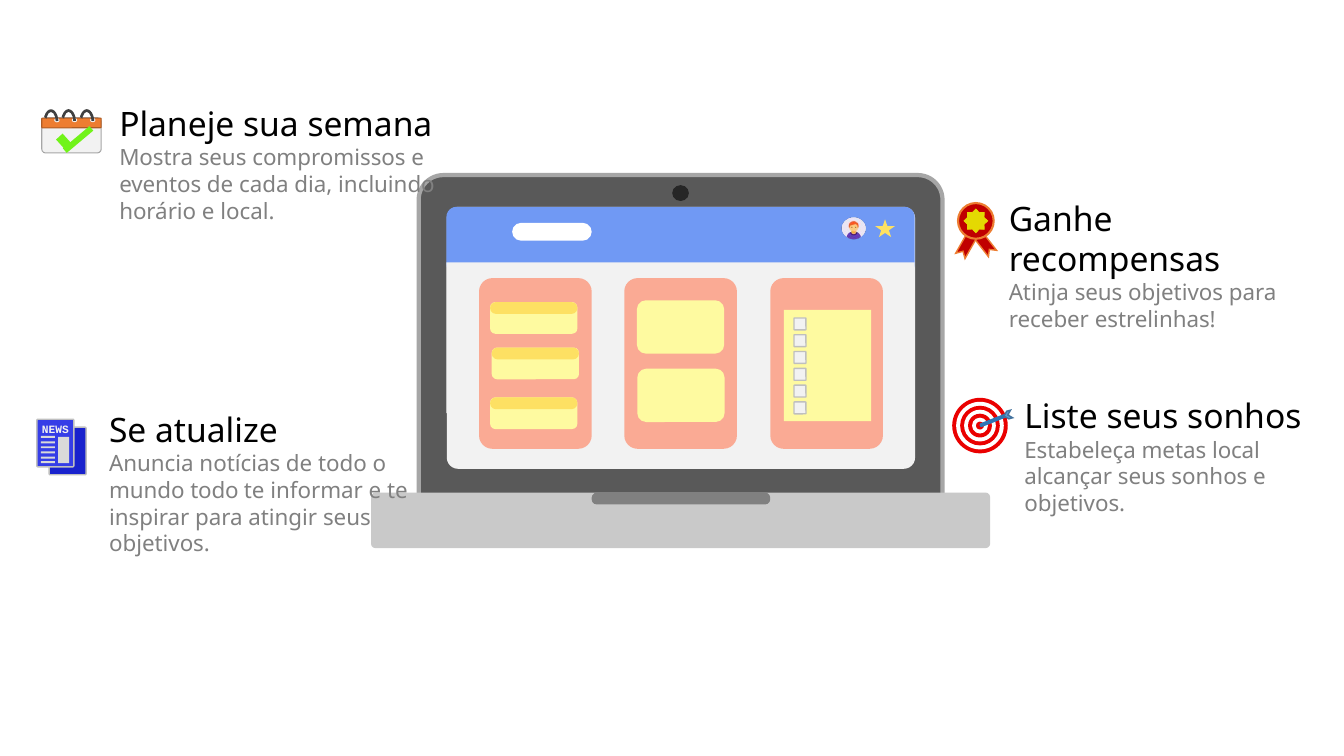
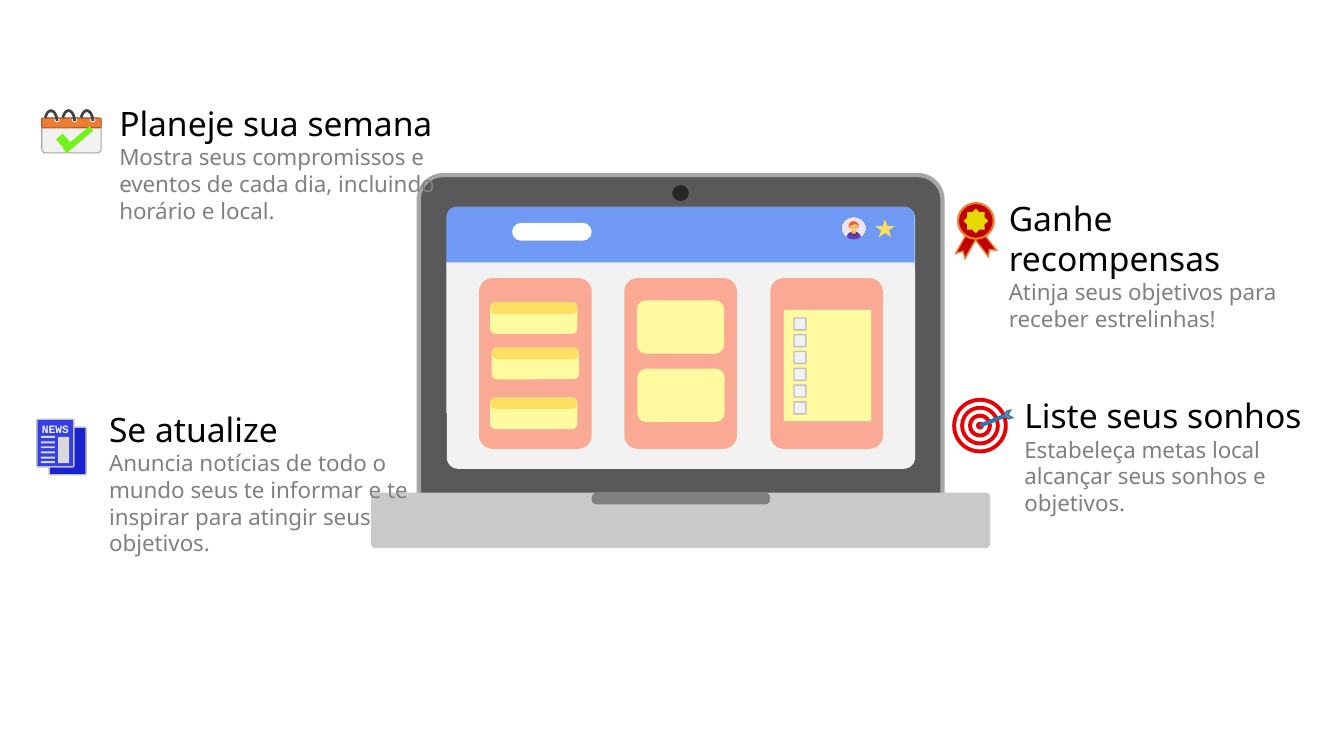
mundo todo: todo -> seus
